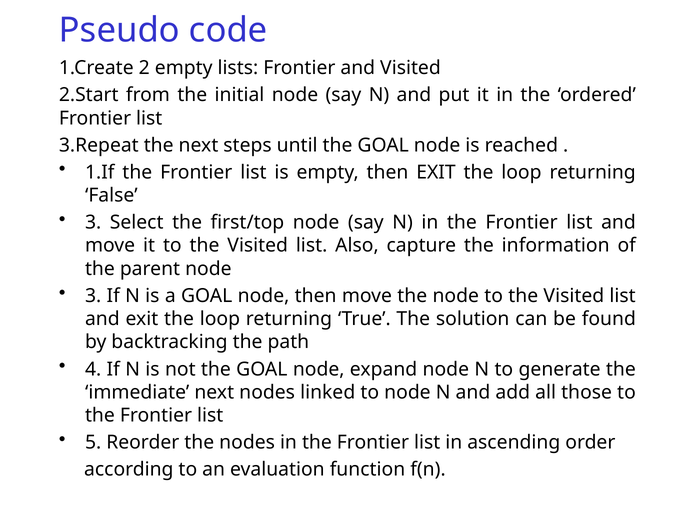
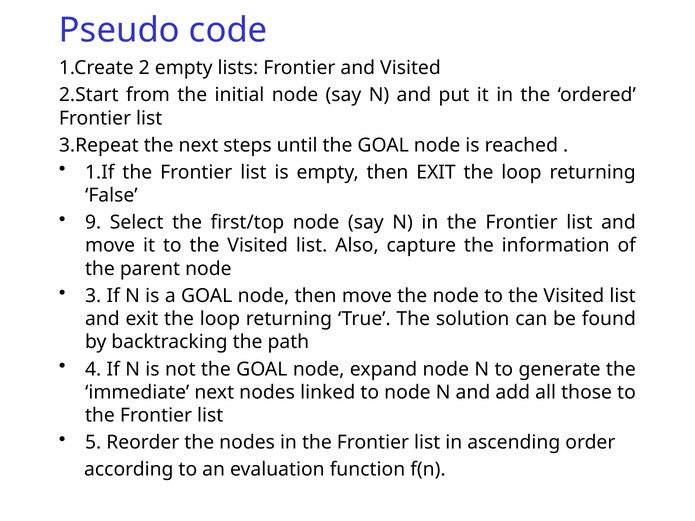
3 at (93, 223): 3 -> 9
